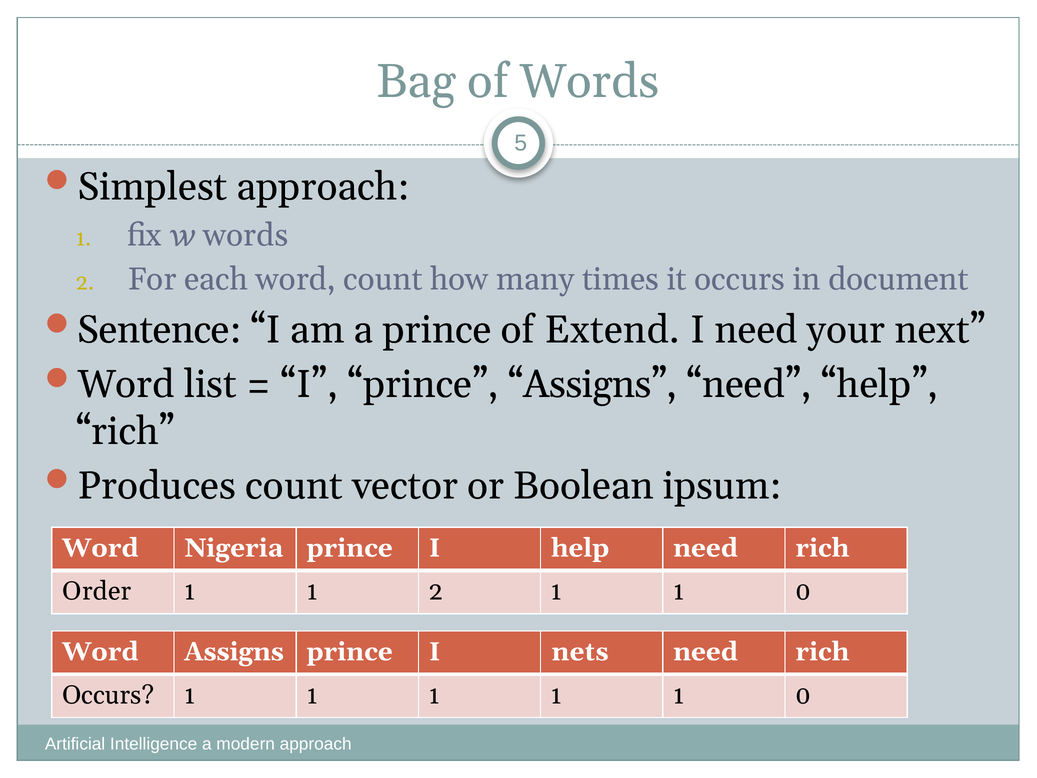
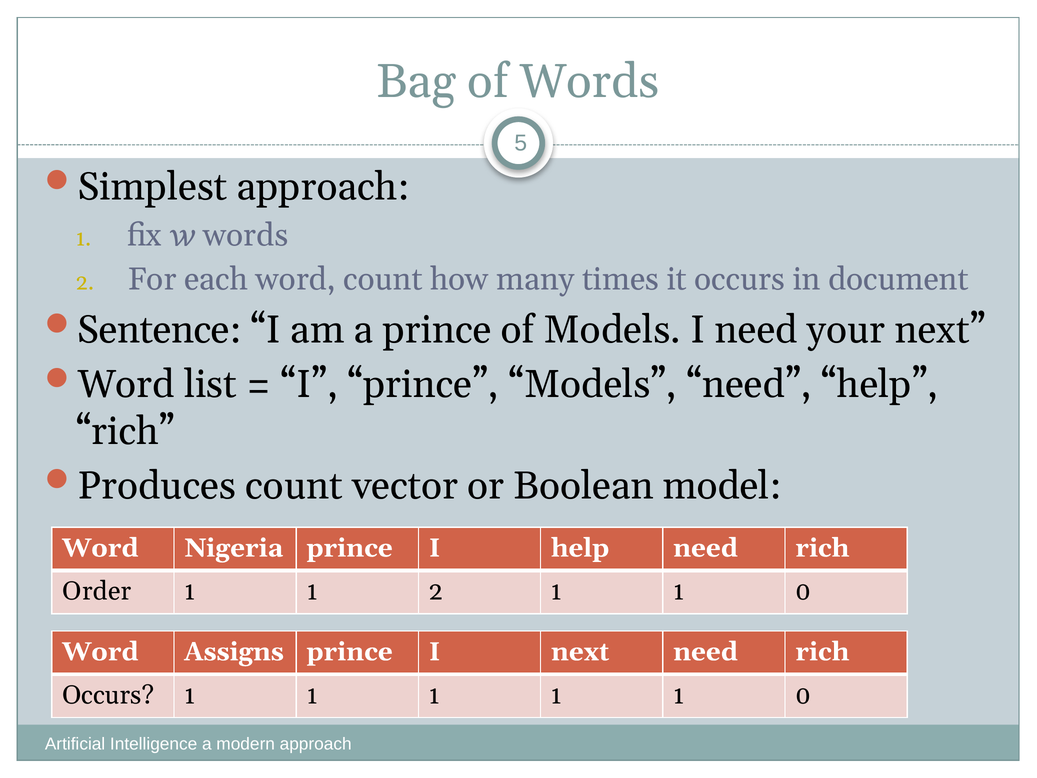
of Extend: Extend -> Models
prince Assigns: Assigns -> Models
ipsum: ipsum -> model
I nets: nets -> next
